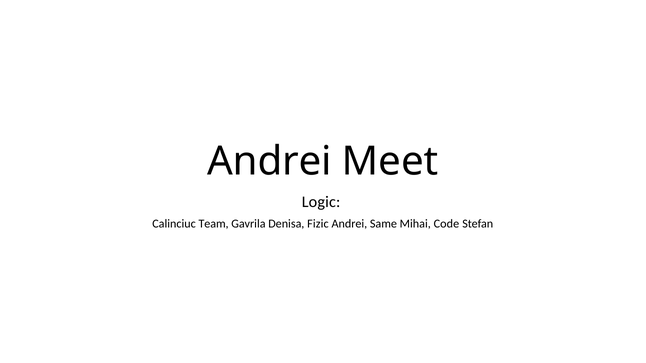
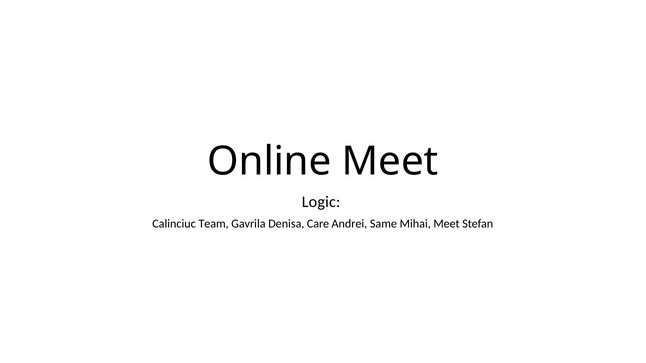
Andrei at (269, 161): Andrei -> Online
Fizic: Fizic -> Care
Mihai Code: Code -> Meet
